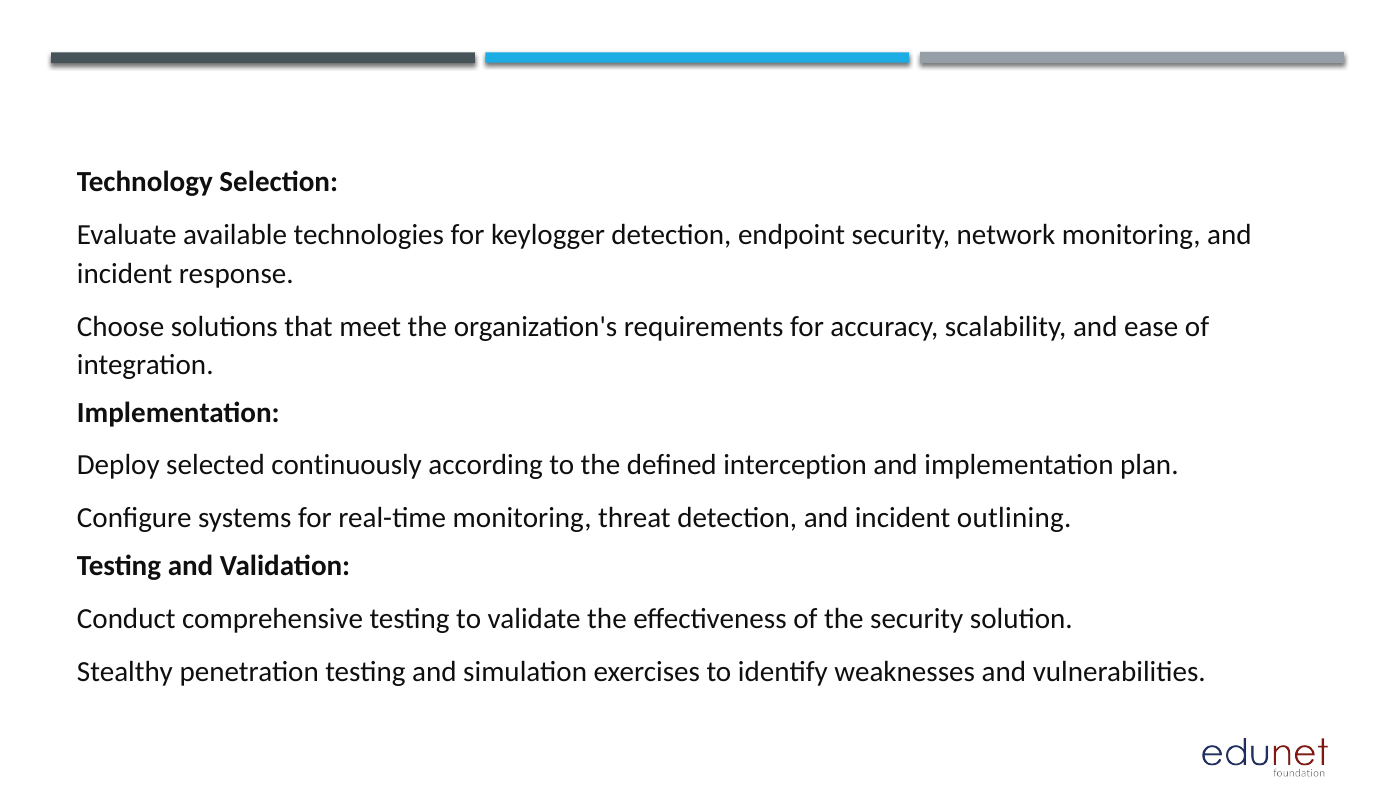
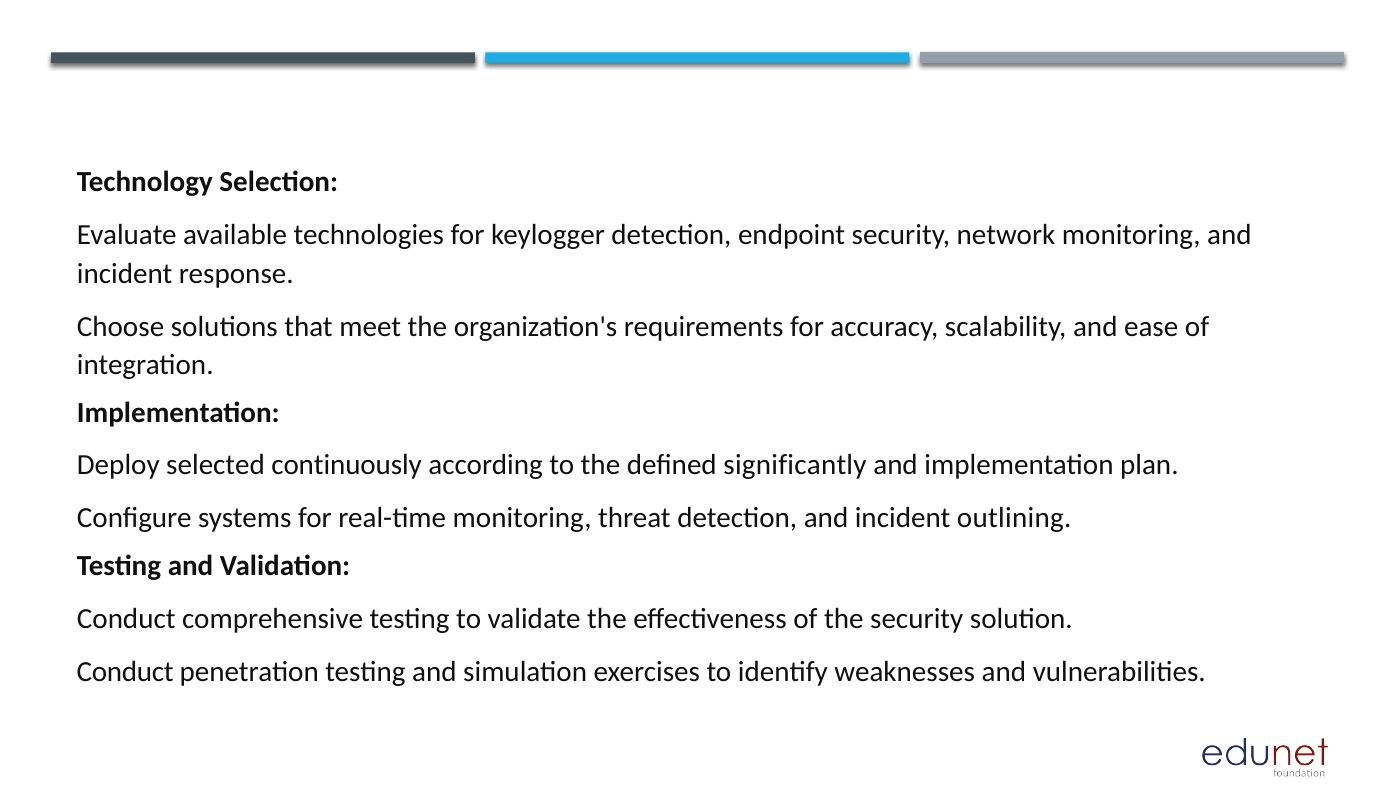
interception: interception -> significantly
Stealthy at (125, 671): Stealthy -> Conduct
